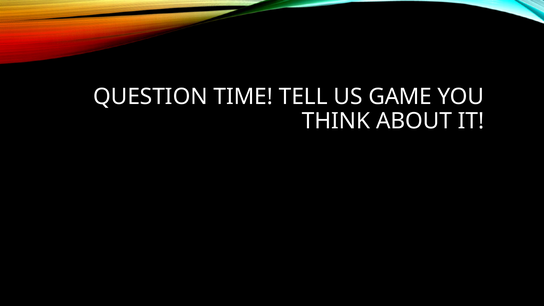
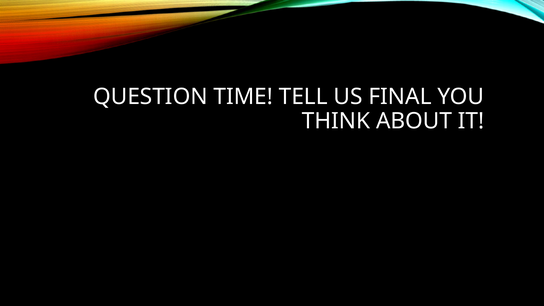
GAME: GAME -> FINAL
